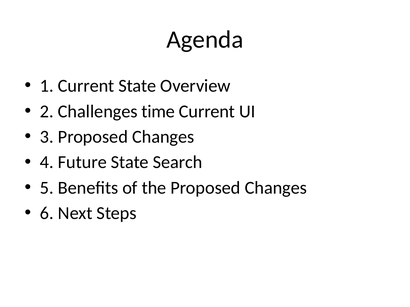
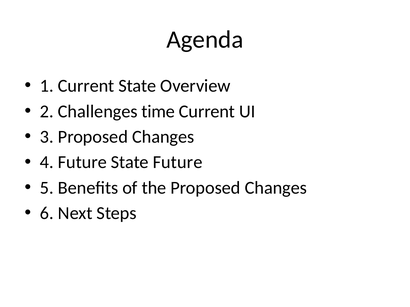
State Search: Search -> Future
